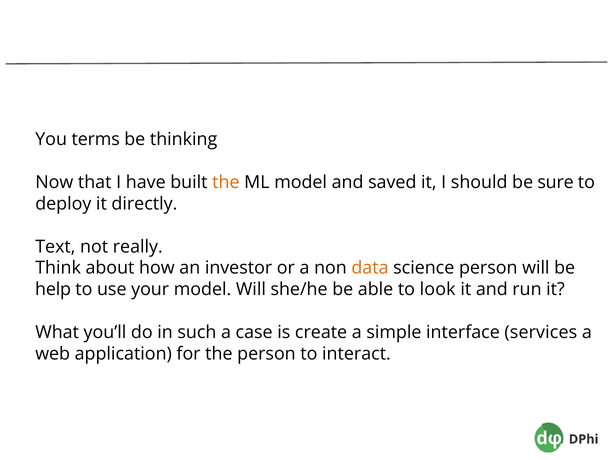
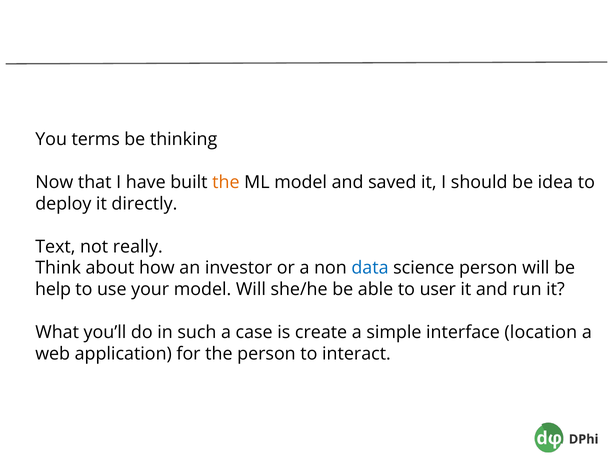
sure: sure -> idea
data colour: orange -> blue
look: look -> user
services: services -> location
